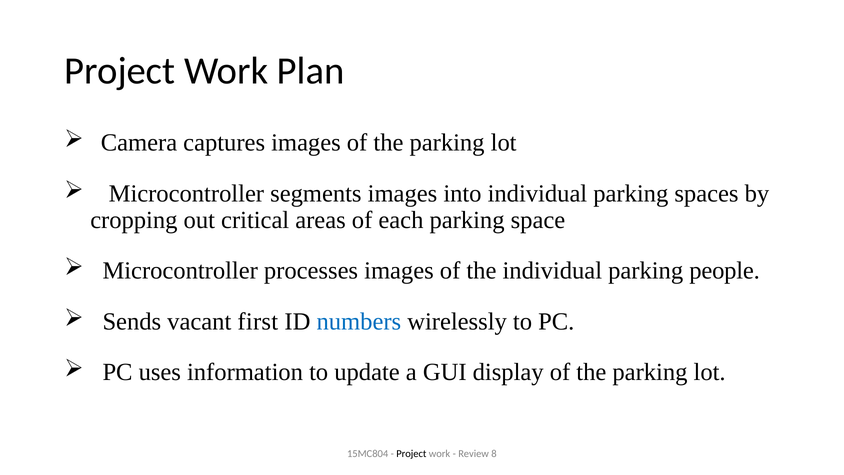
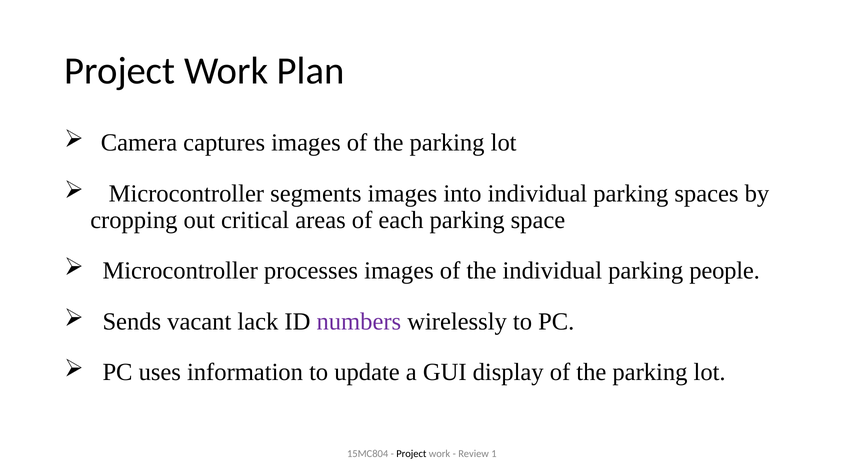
first: first -> lack
numbers colour: blue -> purple
8: 8 -> 1
